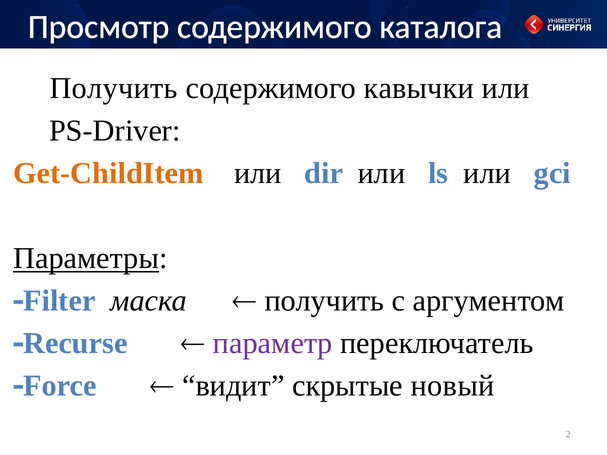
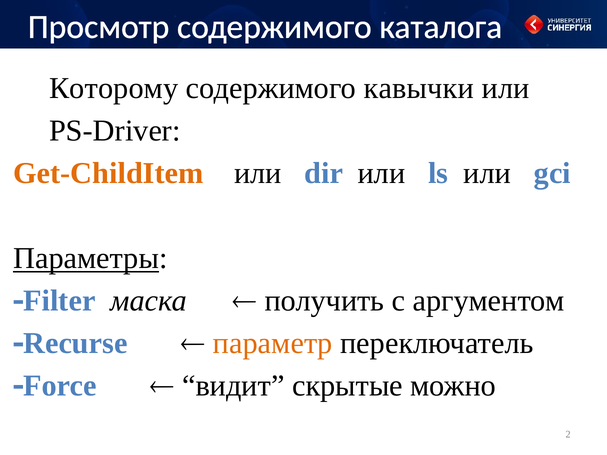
Получить at (114, 88): Получить -> Которому
параметр colour: purple -> orange
новый: новый -> можно
